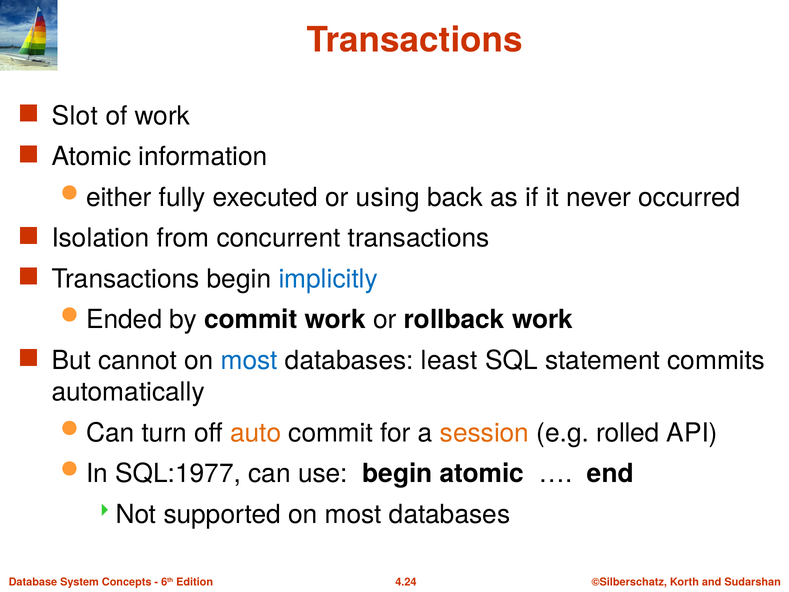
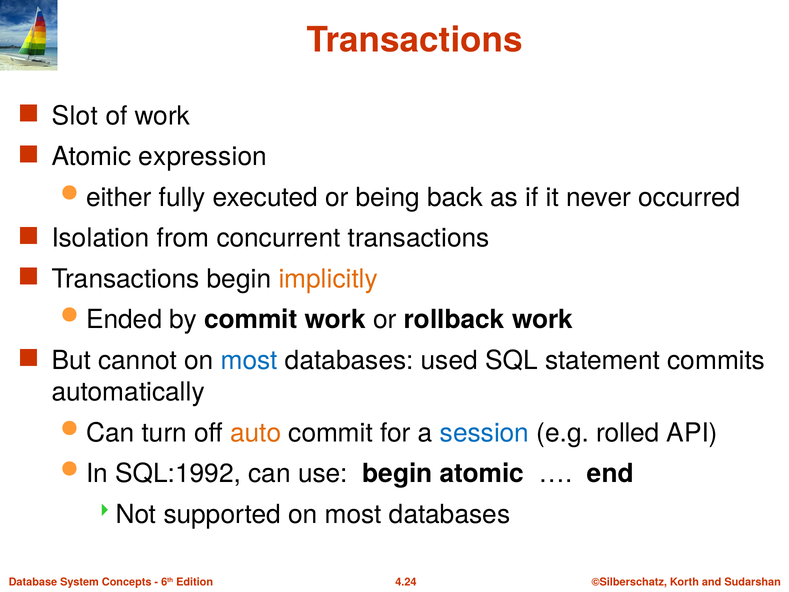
information: information -> expression
using: using -> being
implicitly colour: blue -> orange
least: least -> used
session colour: orange -> blue
SQL:1977: SQL:1977 -> SQL:1992
